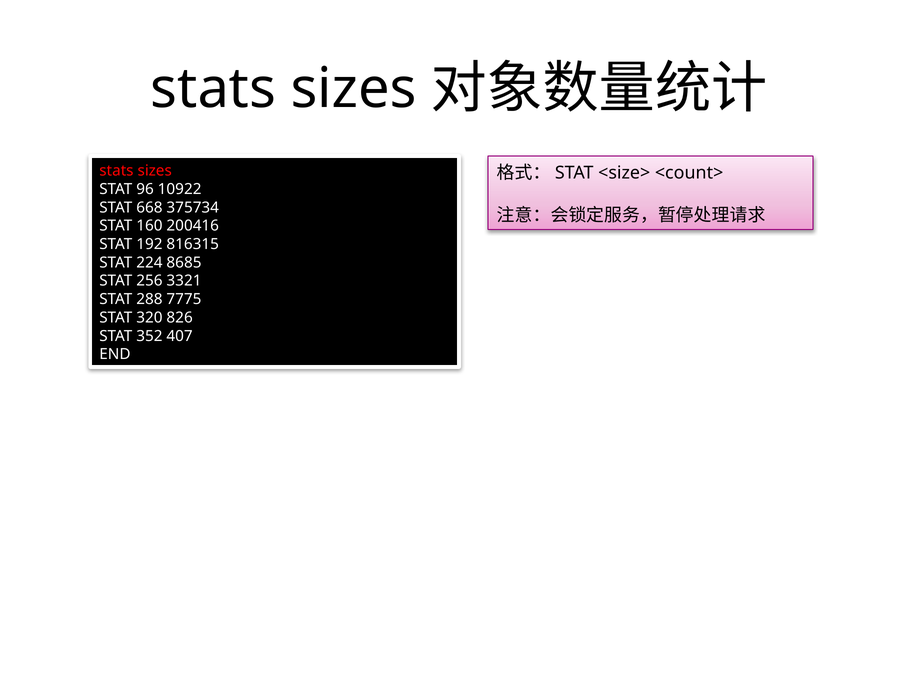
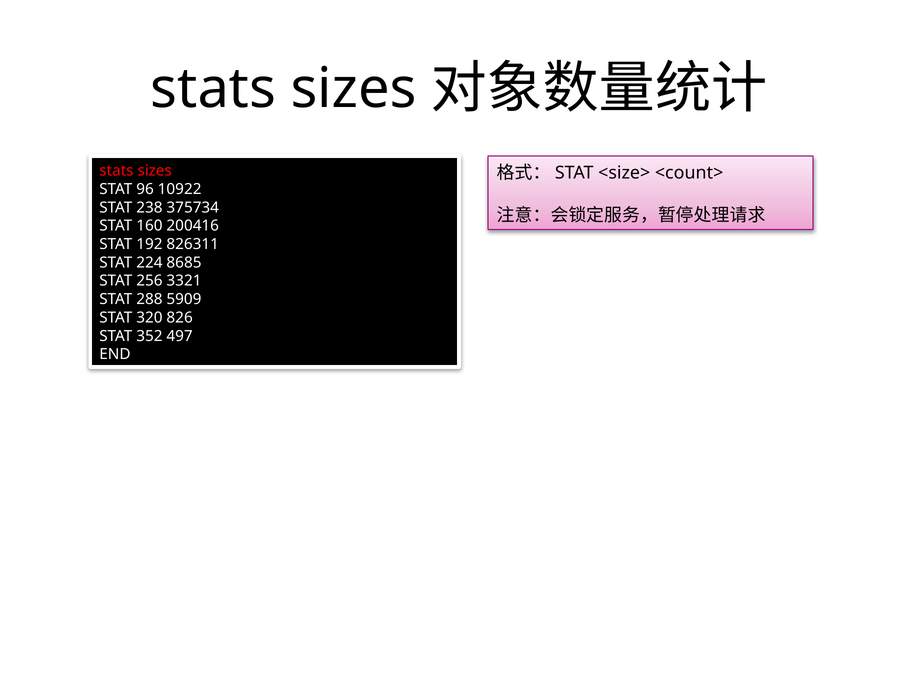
668: 668 -> 238
816315: 816315 -> 826311
7775: 7775 -> 5909
407: 407 -> 497
